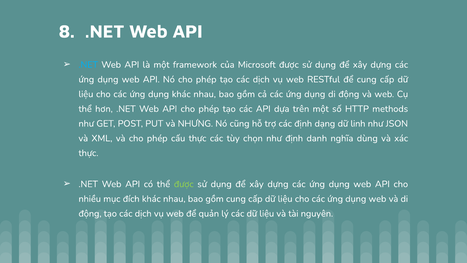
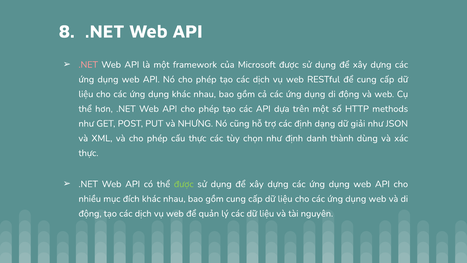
.NET at (88, 65) colour: light blue -> pink
linh: linh -> giải
nghĩa: nghĩa -> thành
